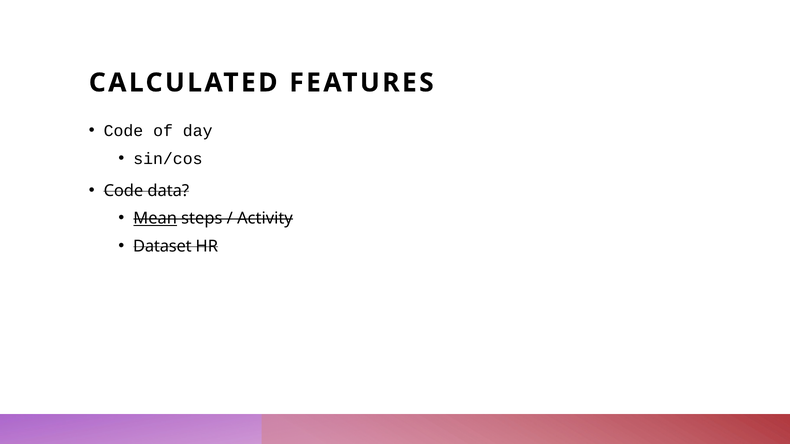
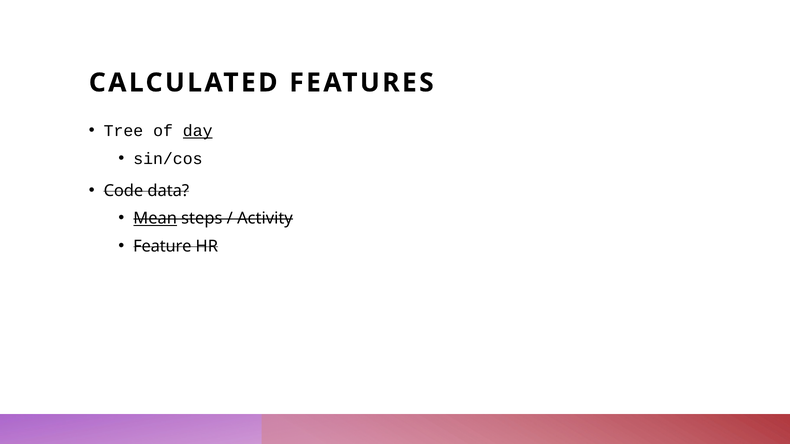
Code at (123, 131): Code -> Tree
day underline: none -> present
Dataset: Dataset -> Feature
